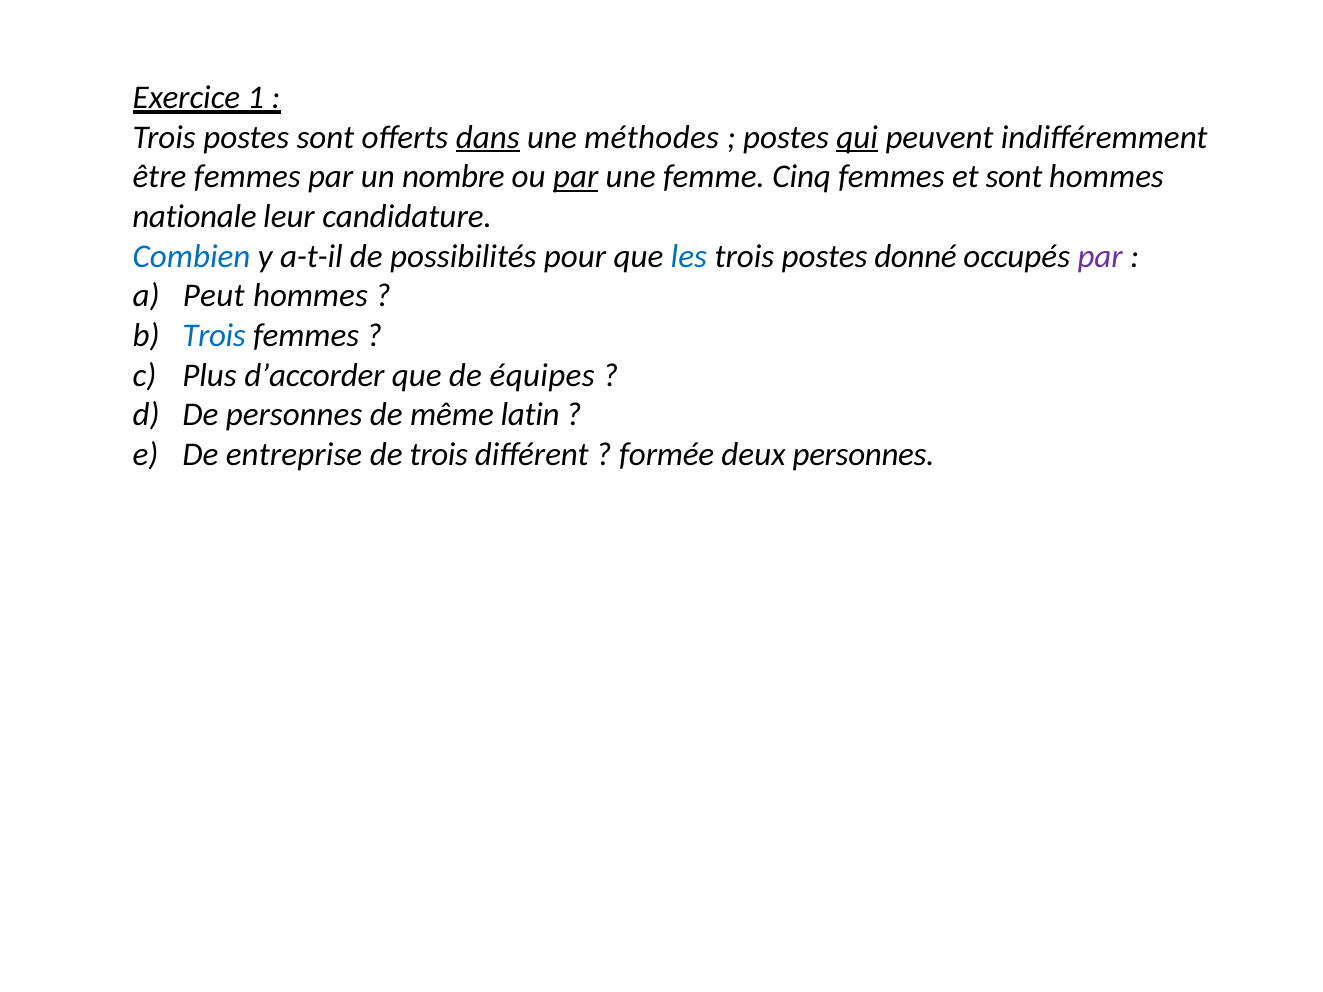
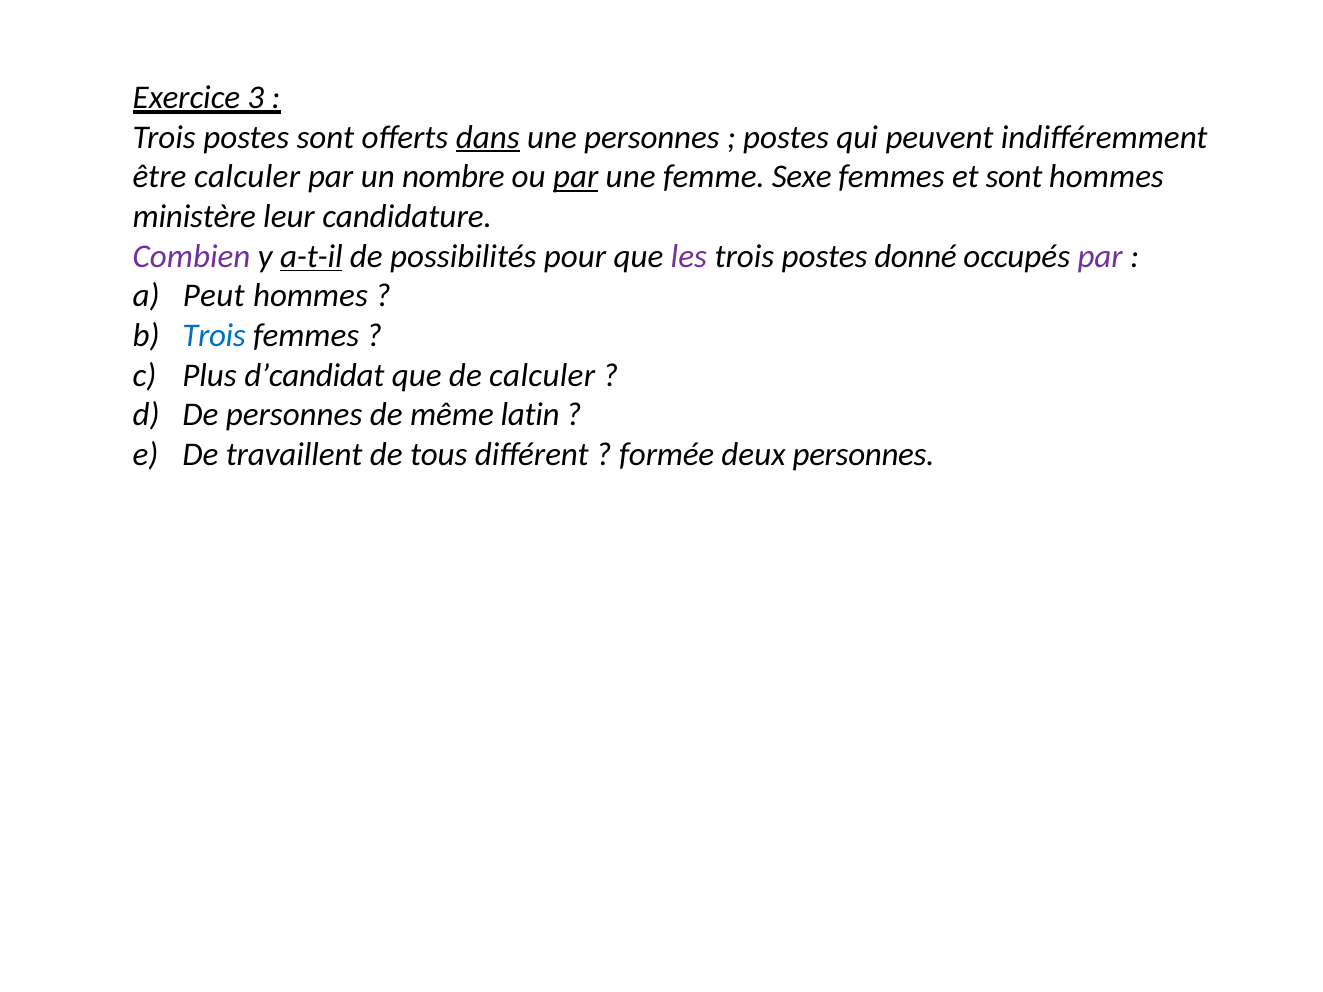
1: 1 -> 3
une méthodes: méthodes -> personnes
qui underline: present -> none
être femmes: femmes -> calculer
Cinq: Cinq -> Sexe
nationale: nationale -> ministère
Combien colour: blue -> purple
a-t-il underline: none -> present
les colour: blue -> purple
d’accorder: d’accorder -> d’candidat
de équipes: équipes -> calculer
entreprise: entreprise -> travaillent
de trois: trois -> tous
